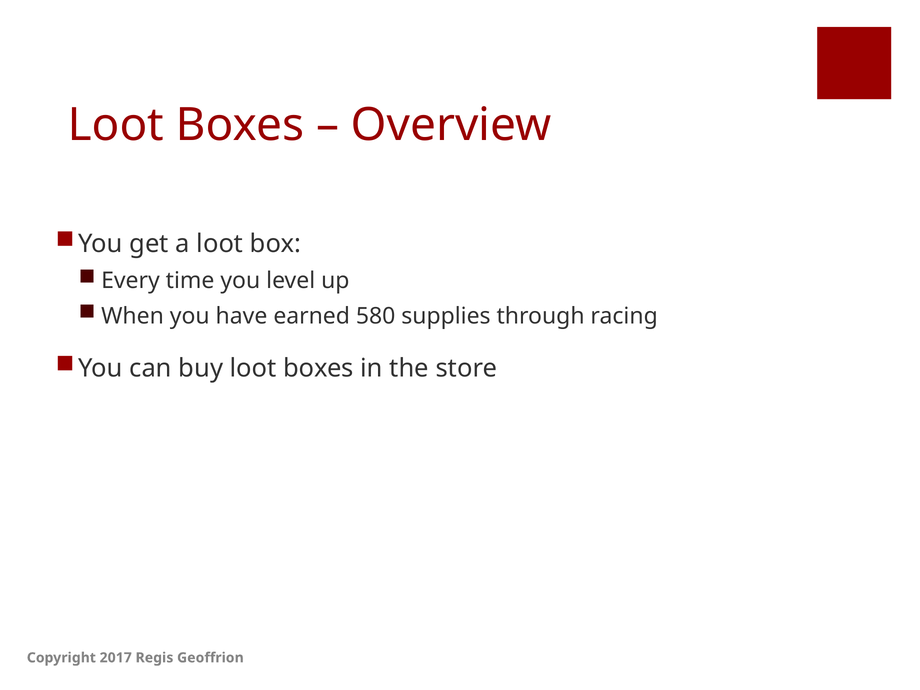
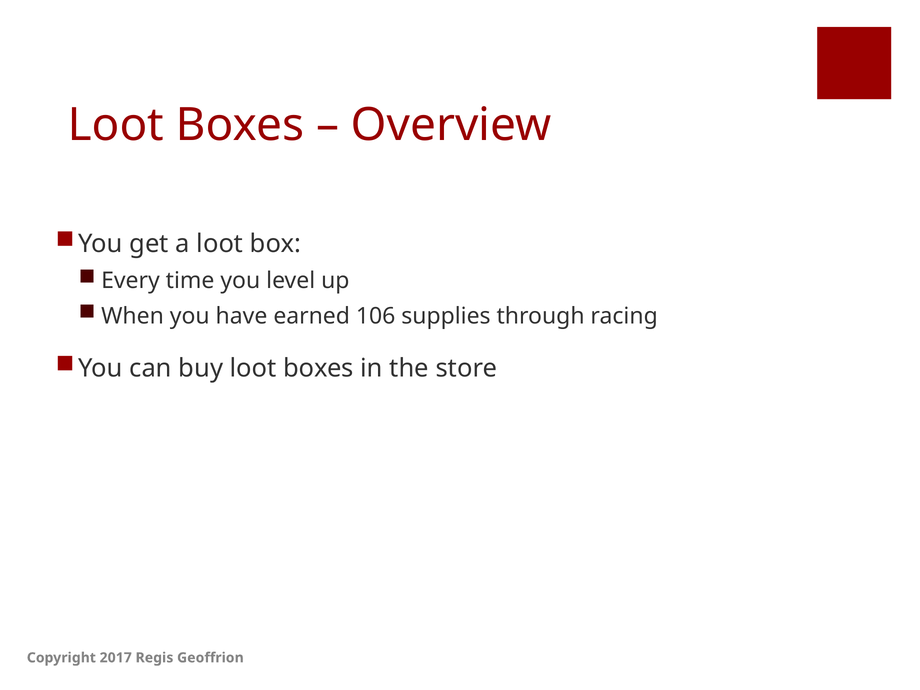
580: 580 -> 106
